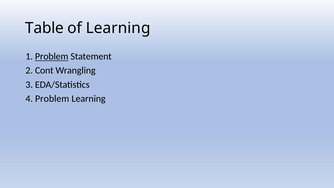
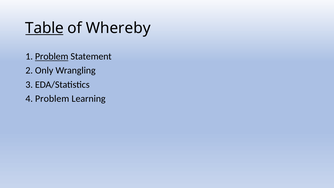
Table underline: none -> present
of Learning: Learning -> Whereby
Cont: Cont -> Only
